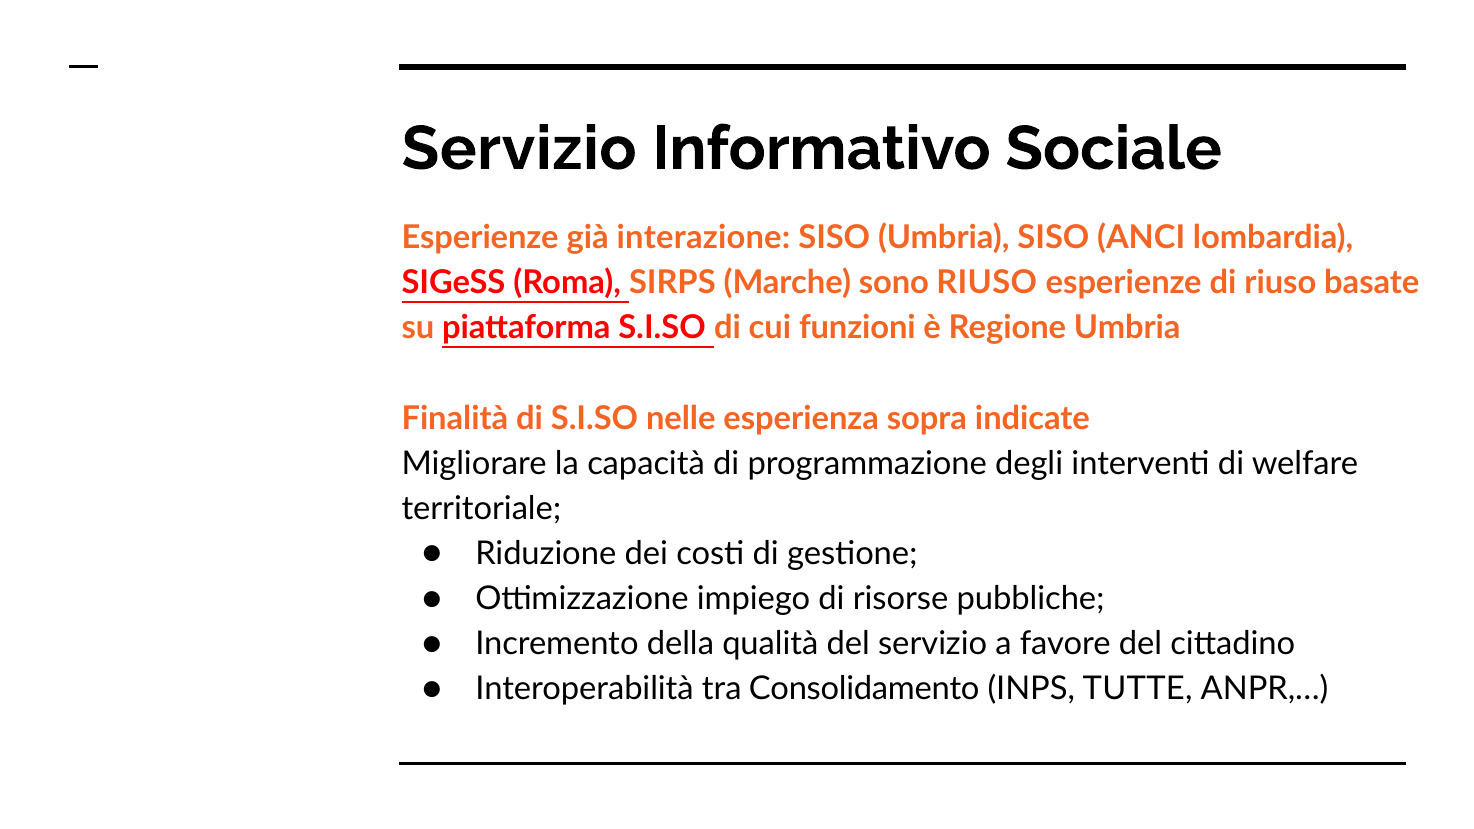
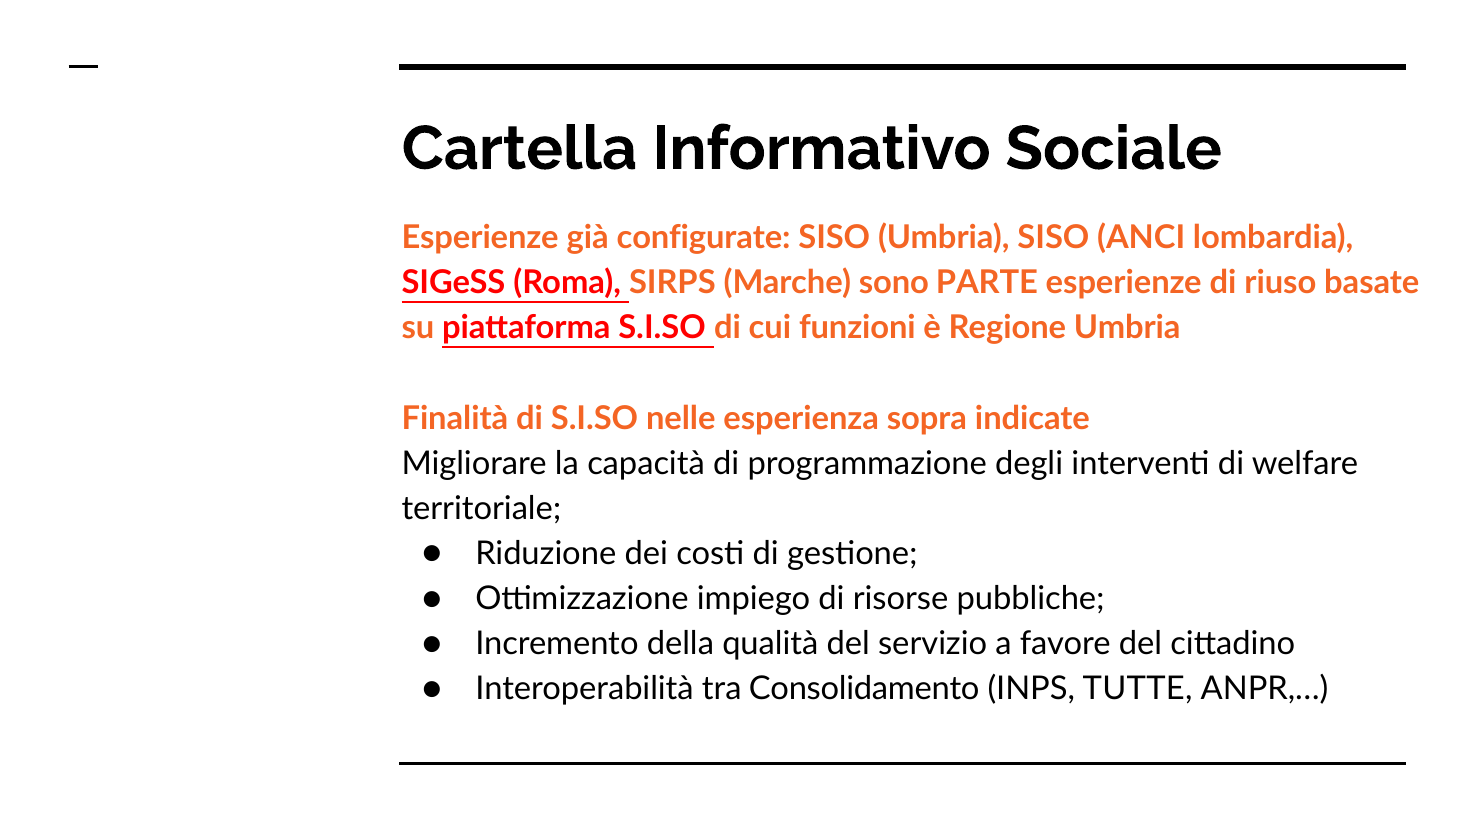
Servizio at (519, 149): Servizio -> Cartella
interazione: interazione -> configurate
sono RIUSO: RIUSO -> PARTE
